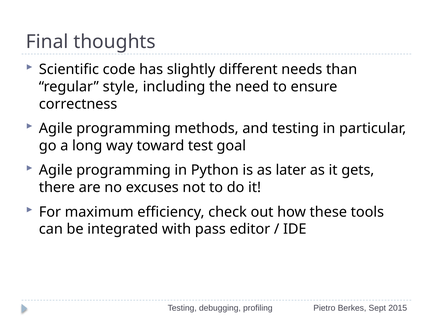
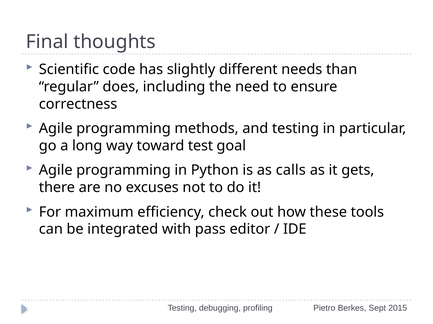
style: style -> does
later: later -> calls
